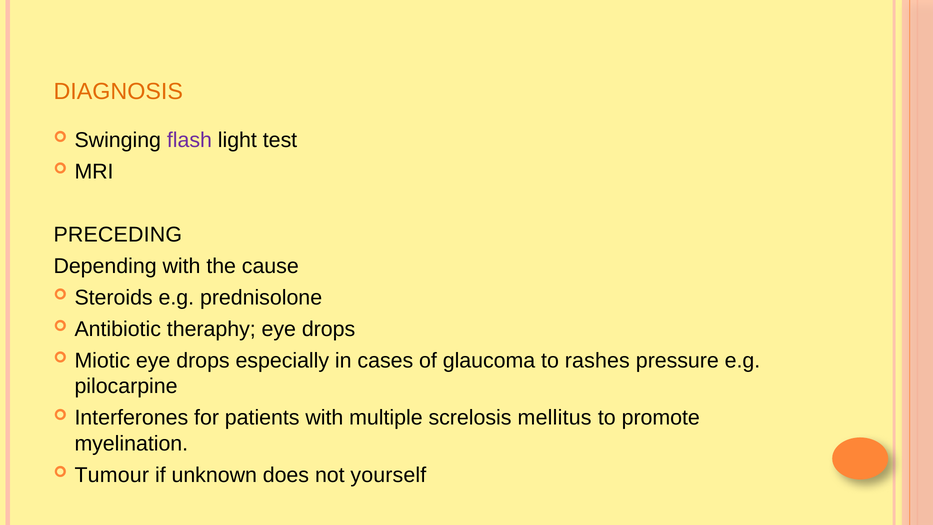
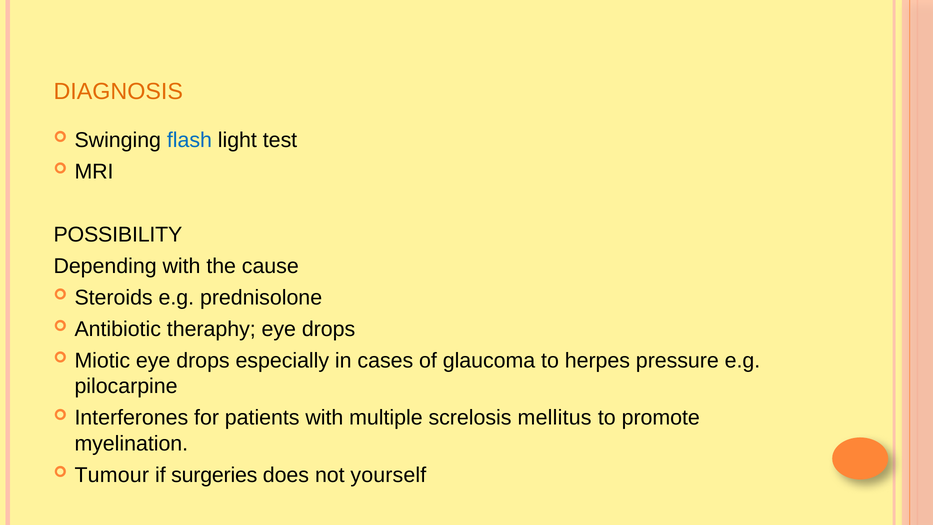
flash colour: purple -> blue
PRECEDING: PRECEDING -> POSSIBILITY
rashes: rashes -> herpes
unknown: unknown -> surgeries
